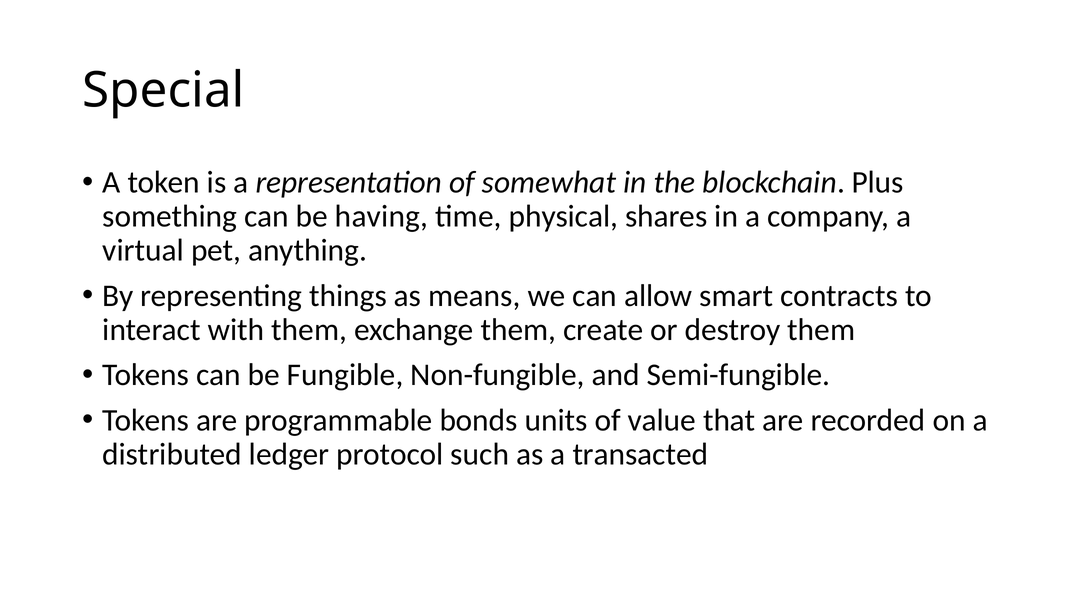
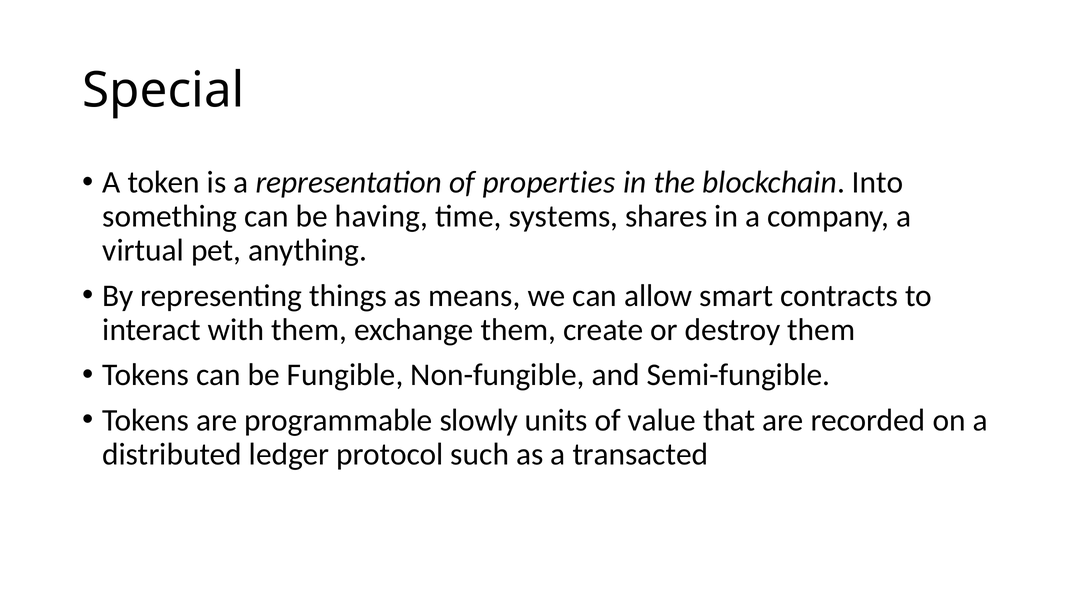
somewhat: somewhat -> properties
Plus: Plus -> Into
physical: physical -> systems
bonds: bonds -> slowly
